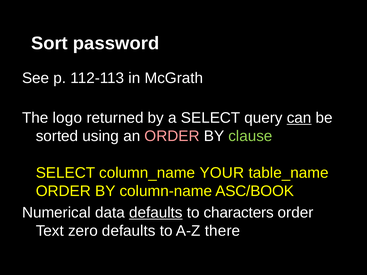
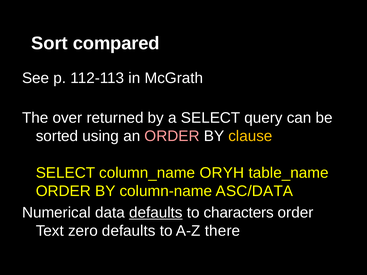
password: password -> compared
logo: logo -> over
can underline: present -> none
clause colour: light green -> yellow
YOUR: YOUR -> ORYH
ASC/BOOK: ASC/BOOK -> ASC/DATA
